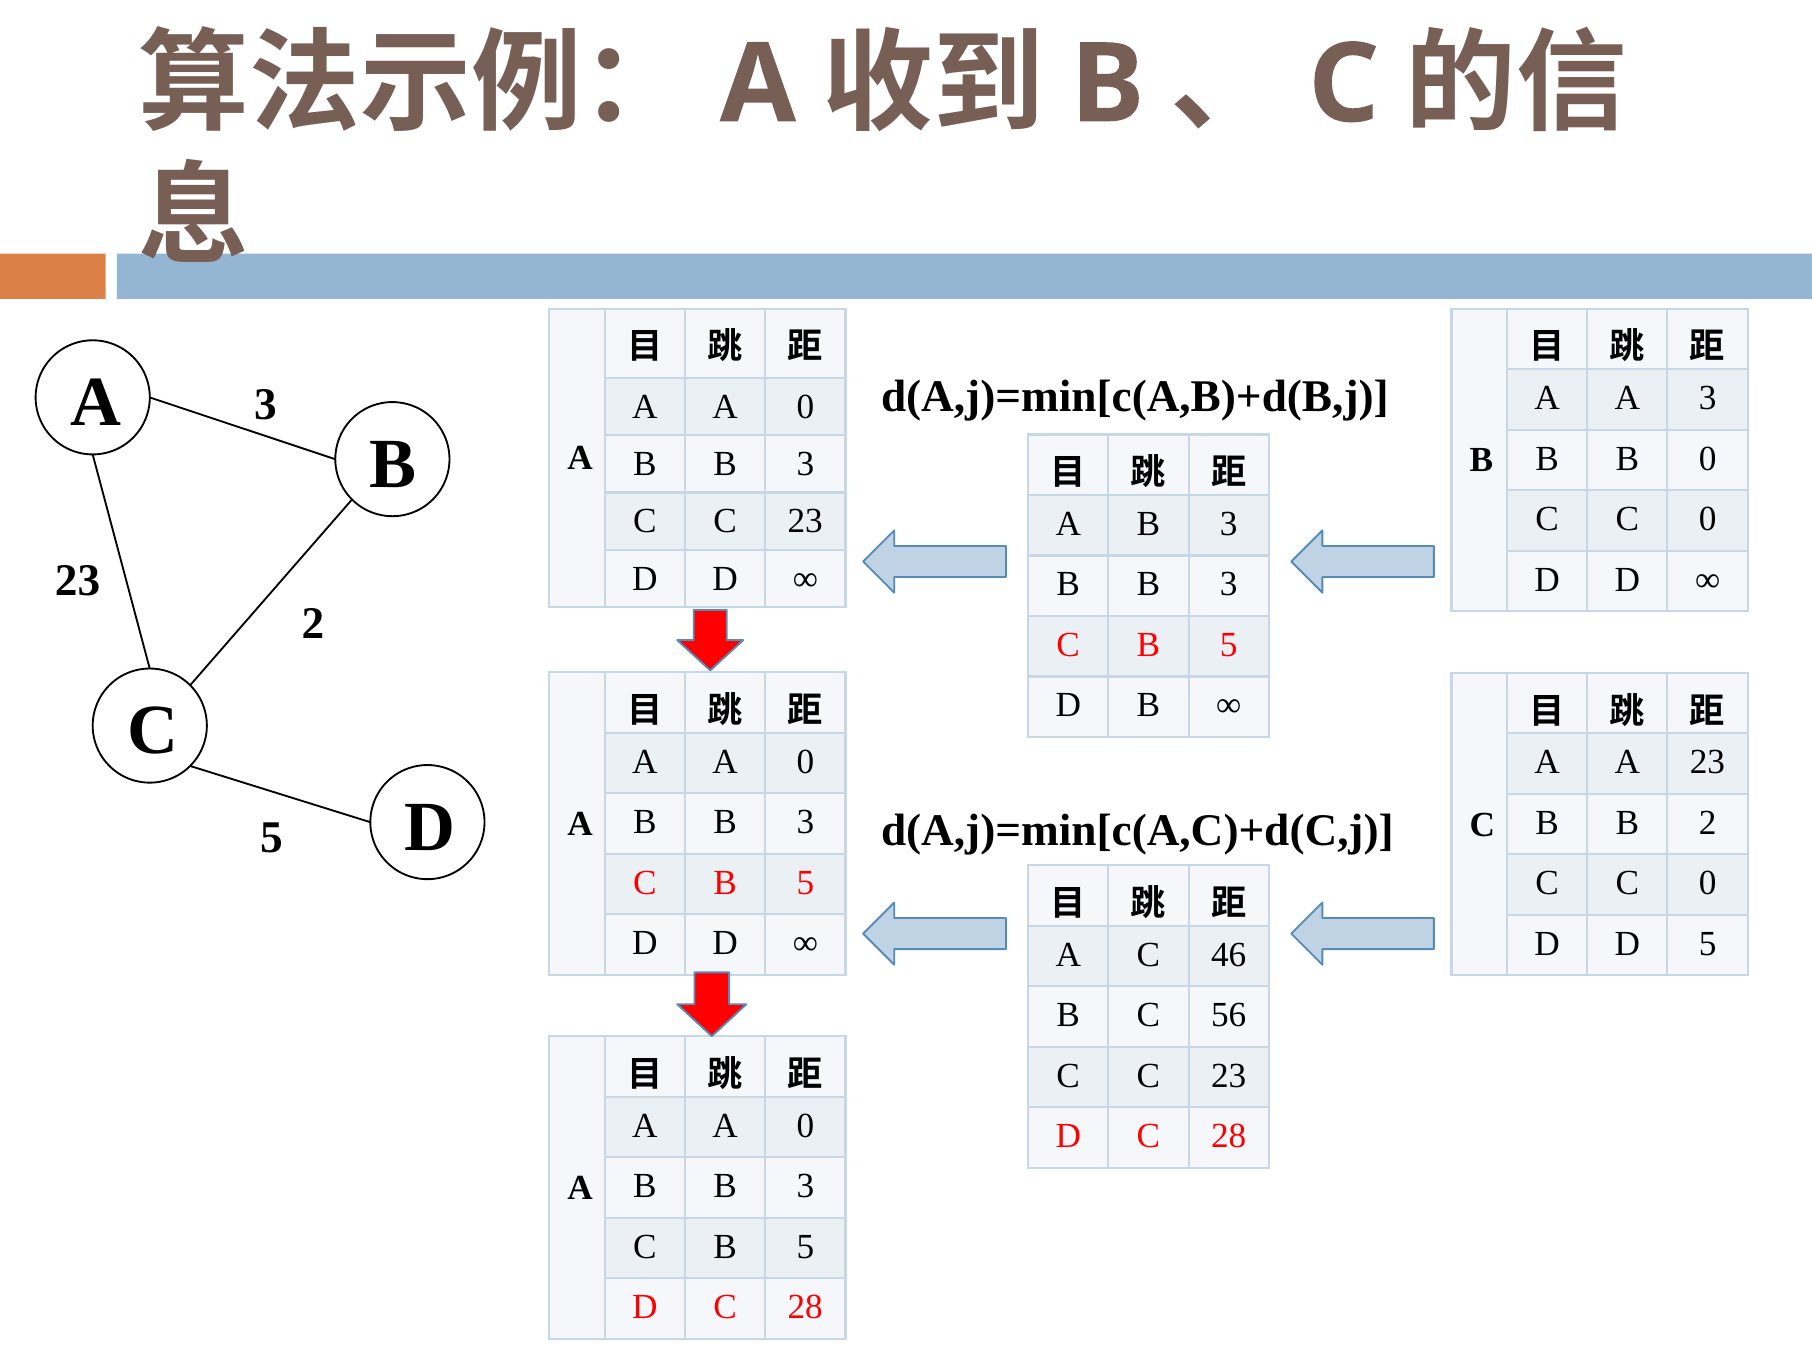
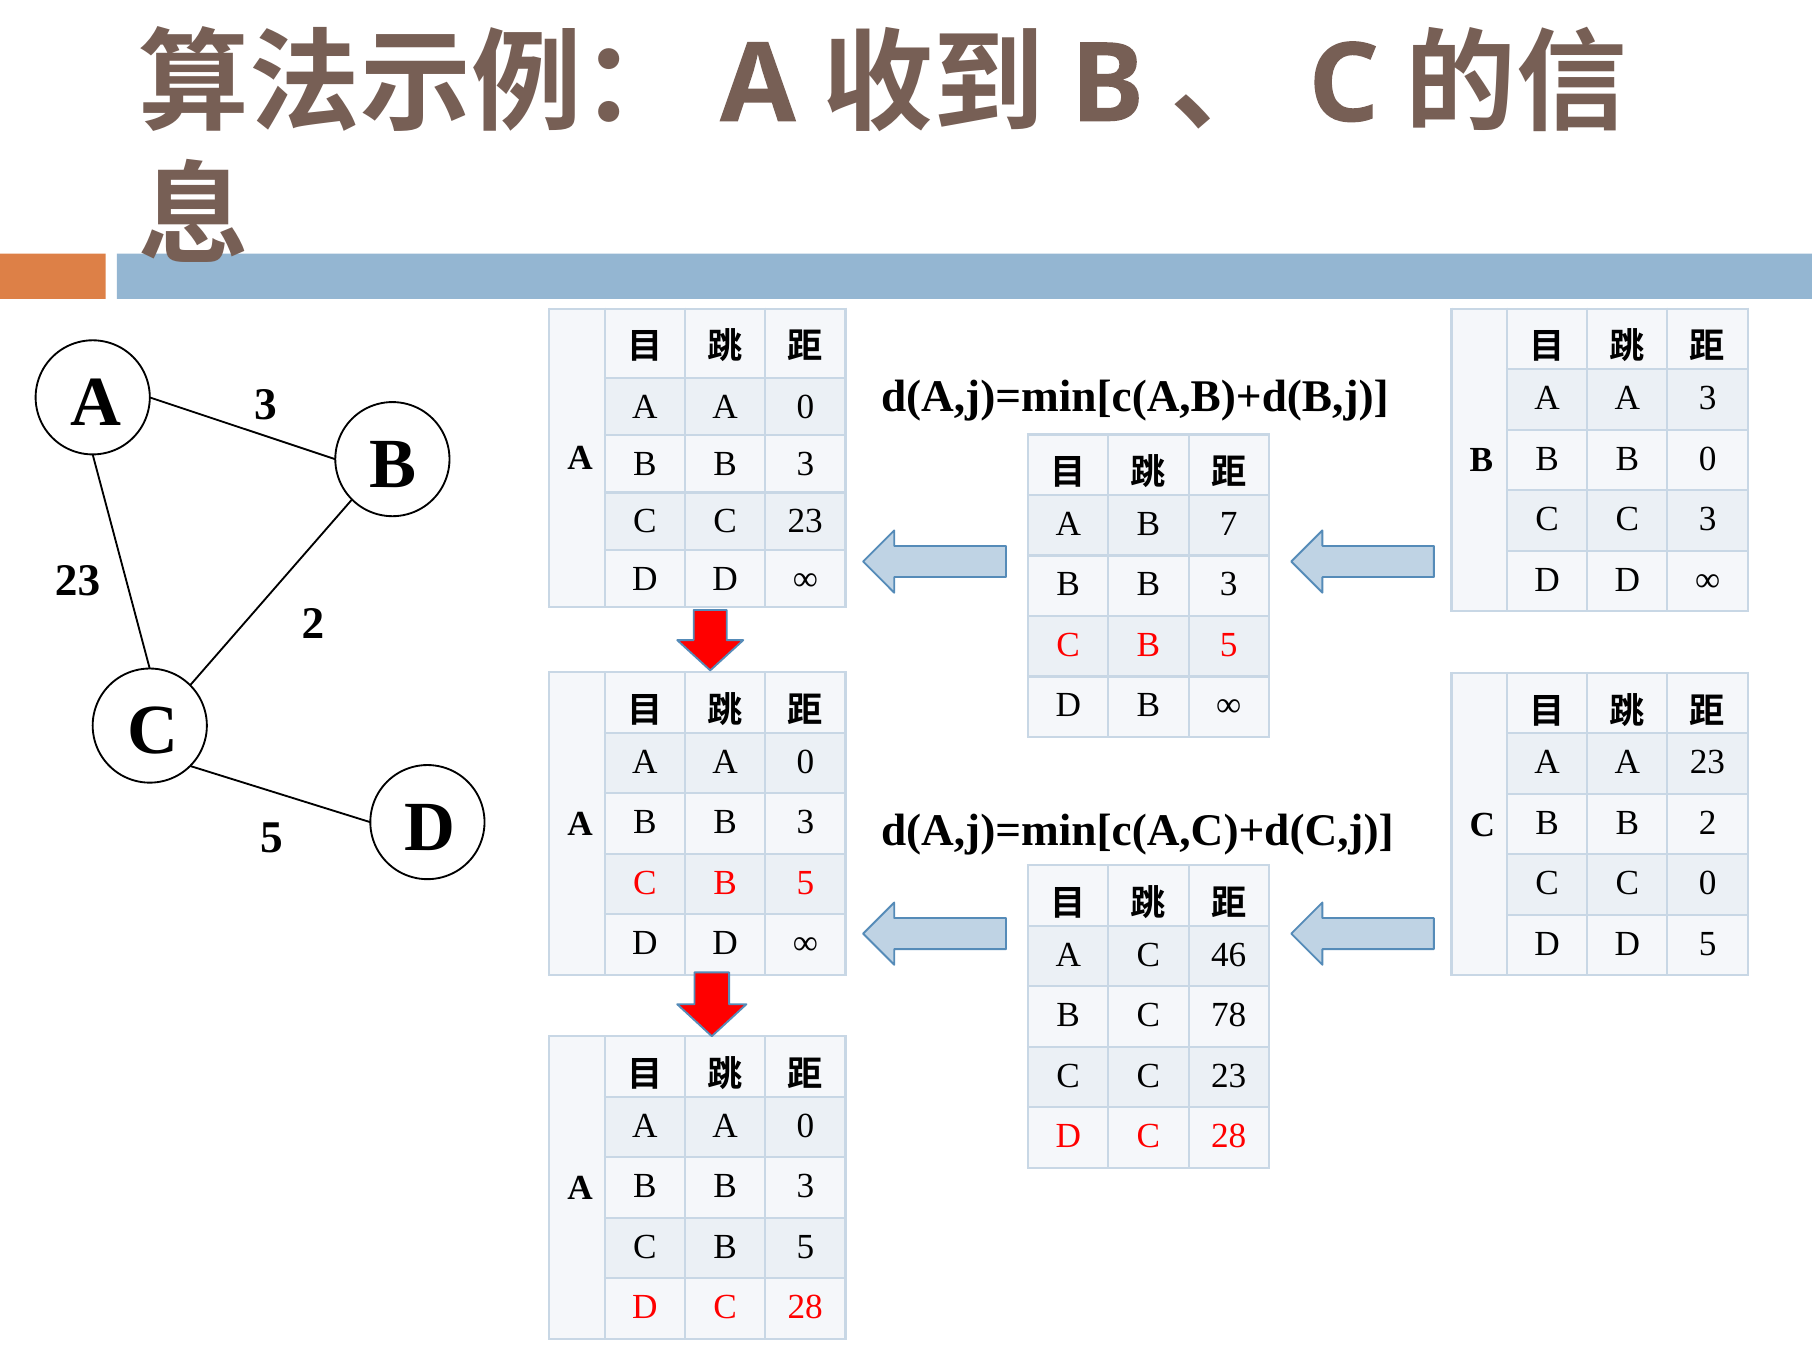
0 at (1708, 519): 0 -> 3
A B 3: 3 -> 7
56: 56 -> 78
